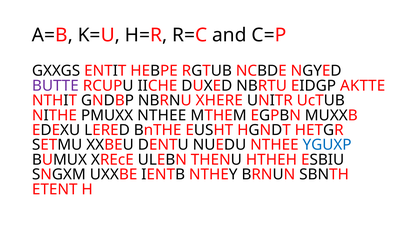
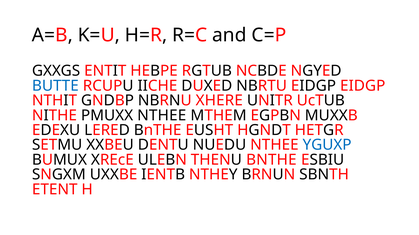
BUTTE colour: purple -> blue
EIDGP AKTTE: AKTTE -> EIDGP
THENU HTHEH: HTHEH -> BNTHE
